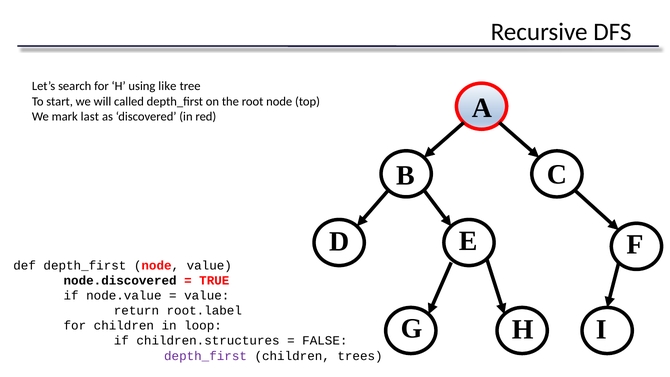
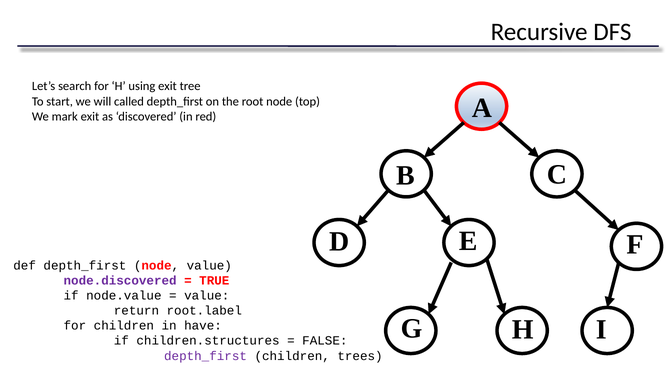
using like: like -> exit
mark last: last -> exit
node.discovered colour: black -> purple
loop: loop -> have
